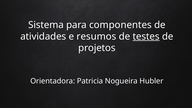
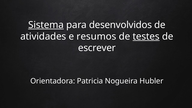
Sistema underline: none -> present
componentes: componentes -> desenvolvidos
projetos: projetos -> escrever
